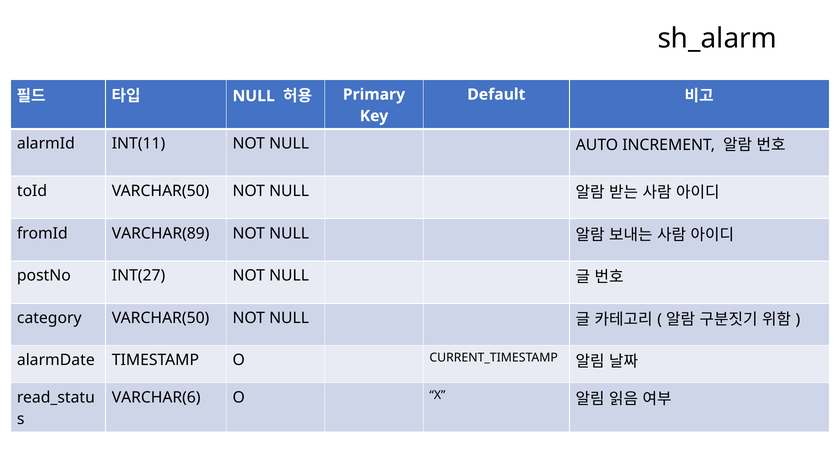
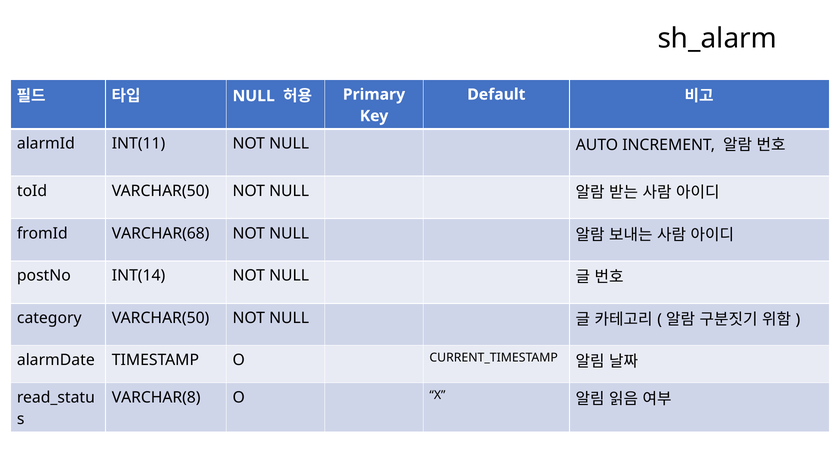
VARCHAR(89: VARCHAR(89 -> VARCHAR(68
INT(27: INT(27 -> INT(14
VARCHAR(6: VARCHAR(6 -> VARCHAR(8
